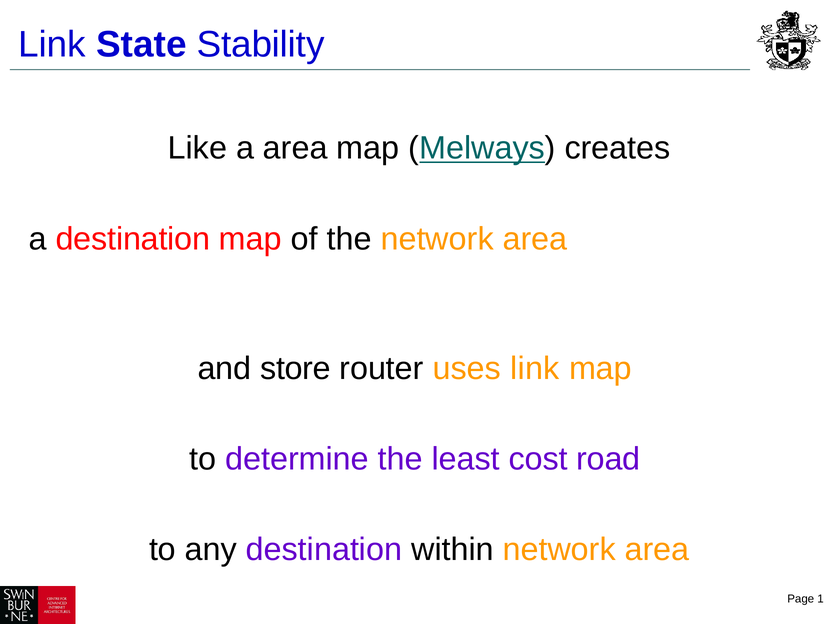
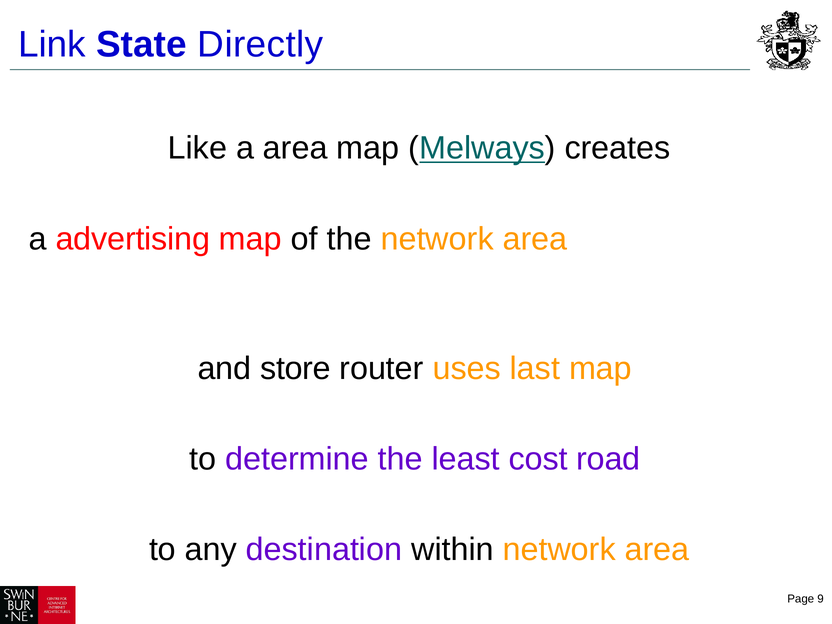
Stability: Stability -> Directly
a destination: destination -> advertising
uses link: link -> last
1: 1 -> 9
